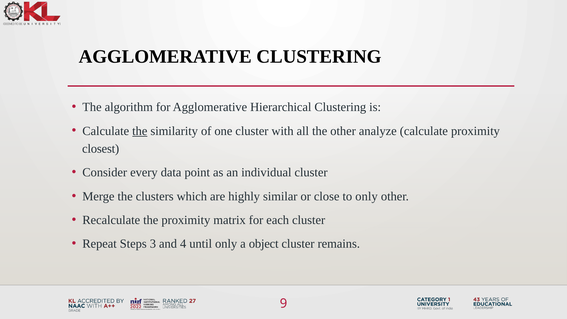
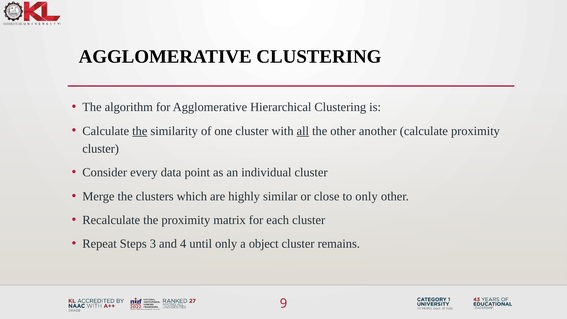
all underline: none -> present
analyze: analyze -> another
closest at (101, 149): closest -> cluster
